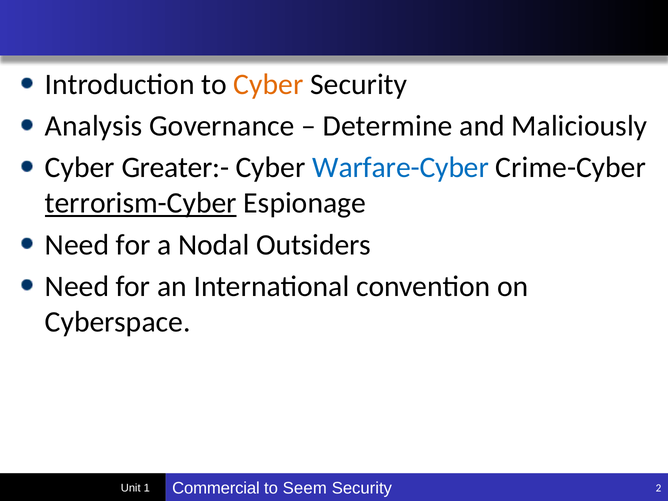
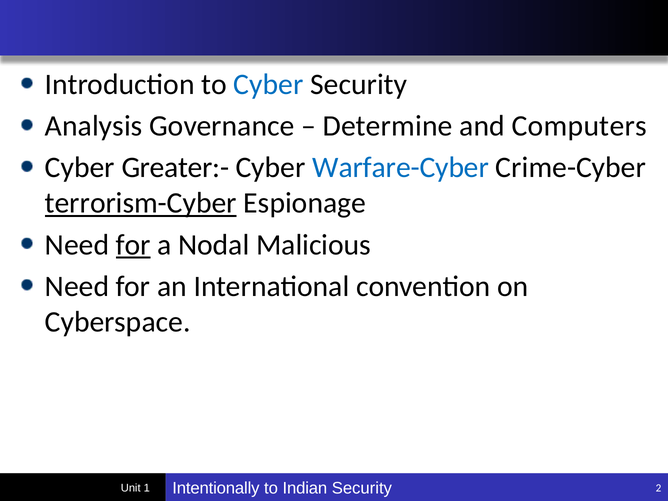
Cyber at (268, 84) colour: orange -> blue
Maliciously: Maliciously -> Computers
for at (133, 245) underline: none -> present
Outsiders: Outsiders -> Malicious
Commercial: Commercial -> Intentionally
Seem: Seem -> Indian
